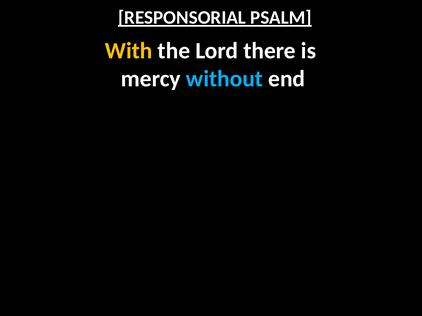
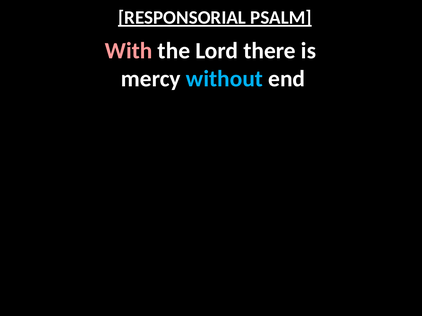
With colour: yellow -> pink
